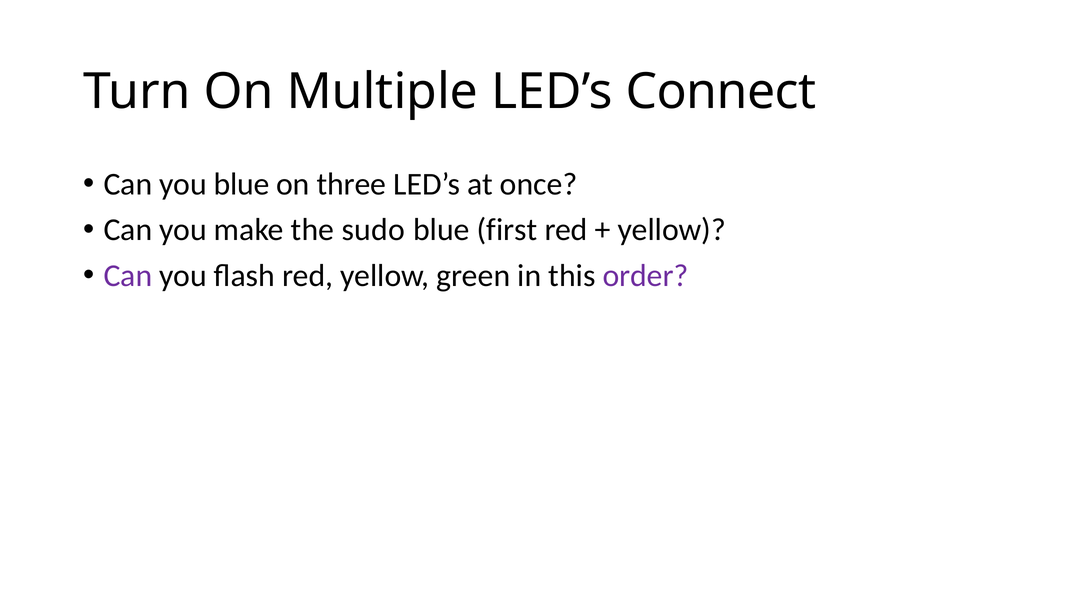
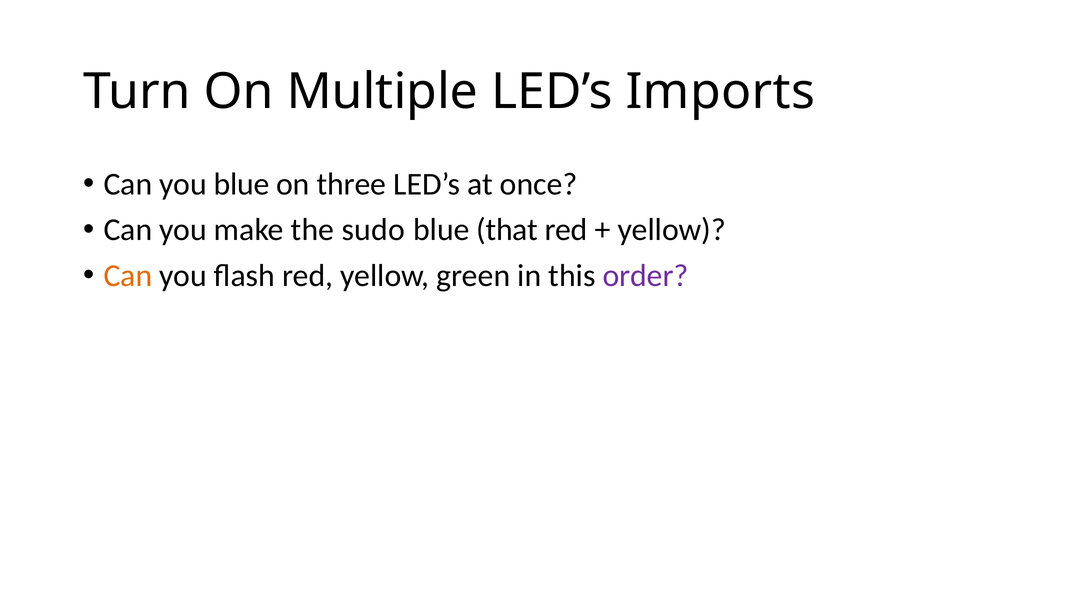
Connect: Connect -> Imports
first: first -> that
Can at (128, 276) colour: purple -> orange
